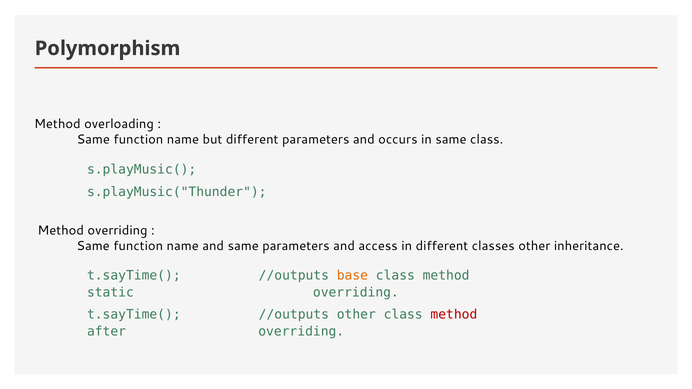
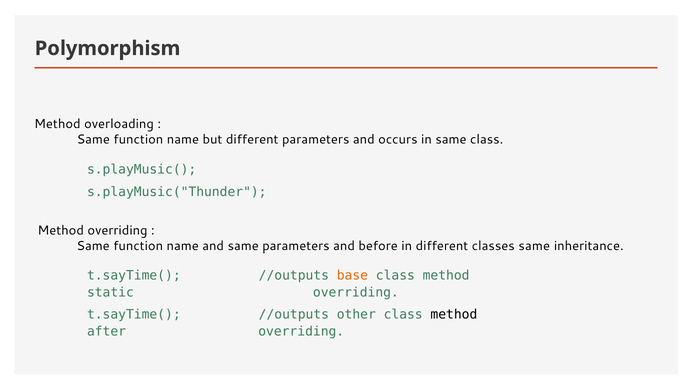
access: access -> before
classes other: other -> same
method at (454, 315) colour: red -> black
